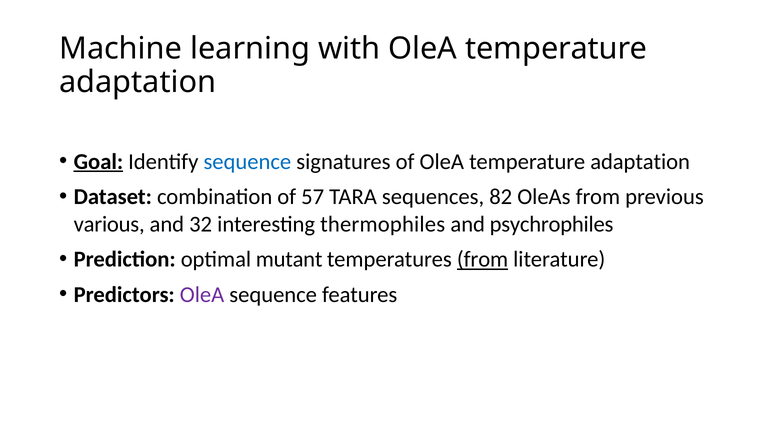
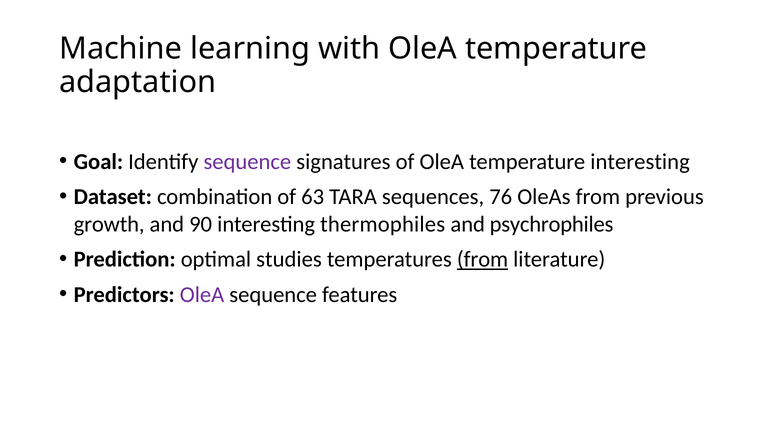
Goal underline: present -> none
sequence at (247, 161) colour: blue -> purple
of OleA temperature adaptation: adaptation -> interesting
57: 57 -> 63
82: 82 -> 76
various: various -> growth
32: 32 -> 90
mutant: mutant -> studies
